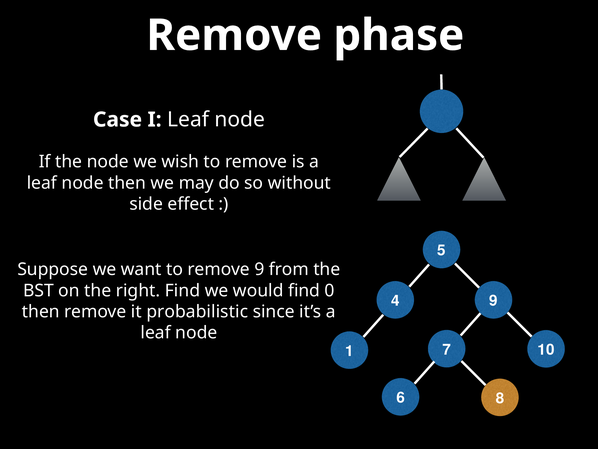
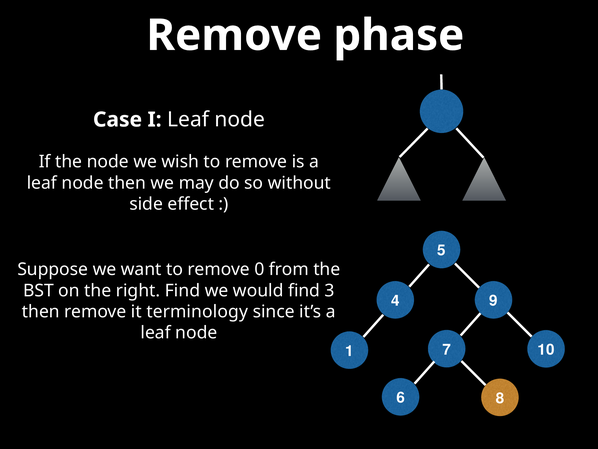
remove 9: 9 -> 0
0: 0 -> 3
probabilistic: probabilistic -> terminology
